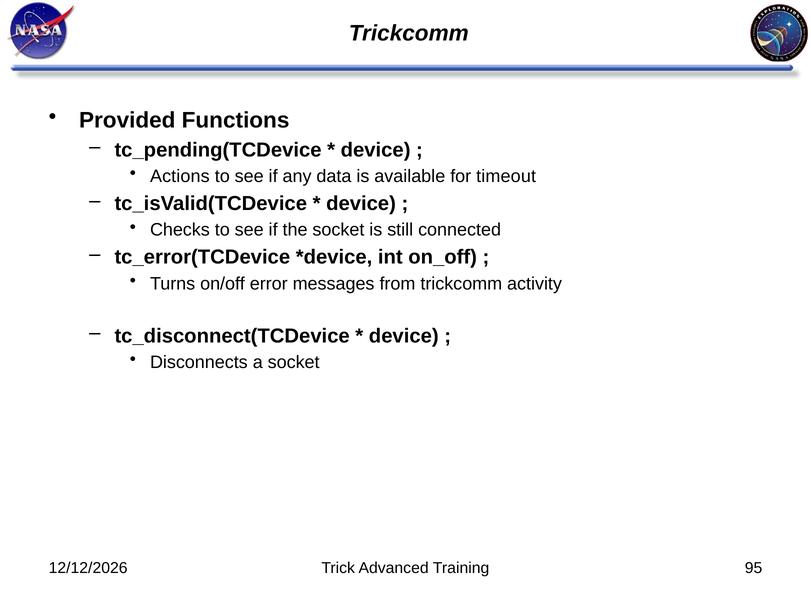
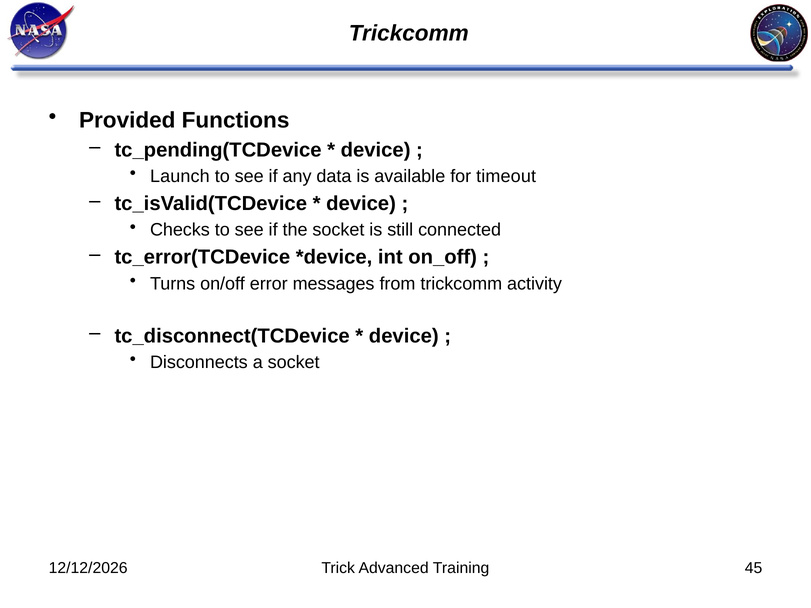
Actions: Actions -> Launch
95: 95 -> 45
